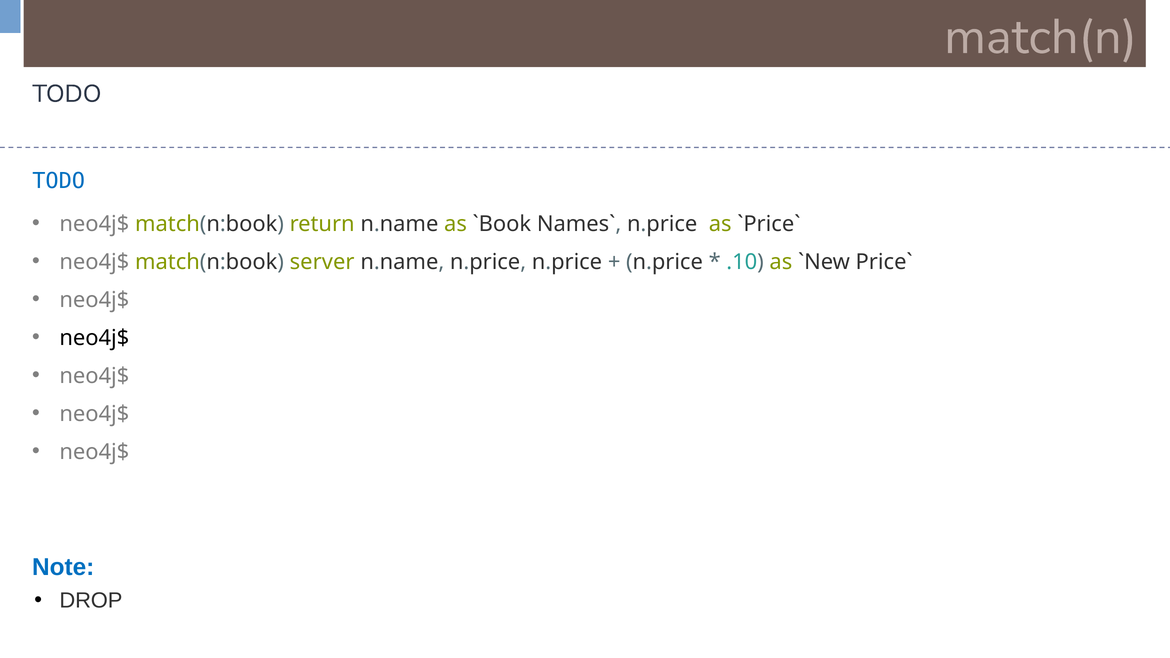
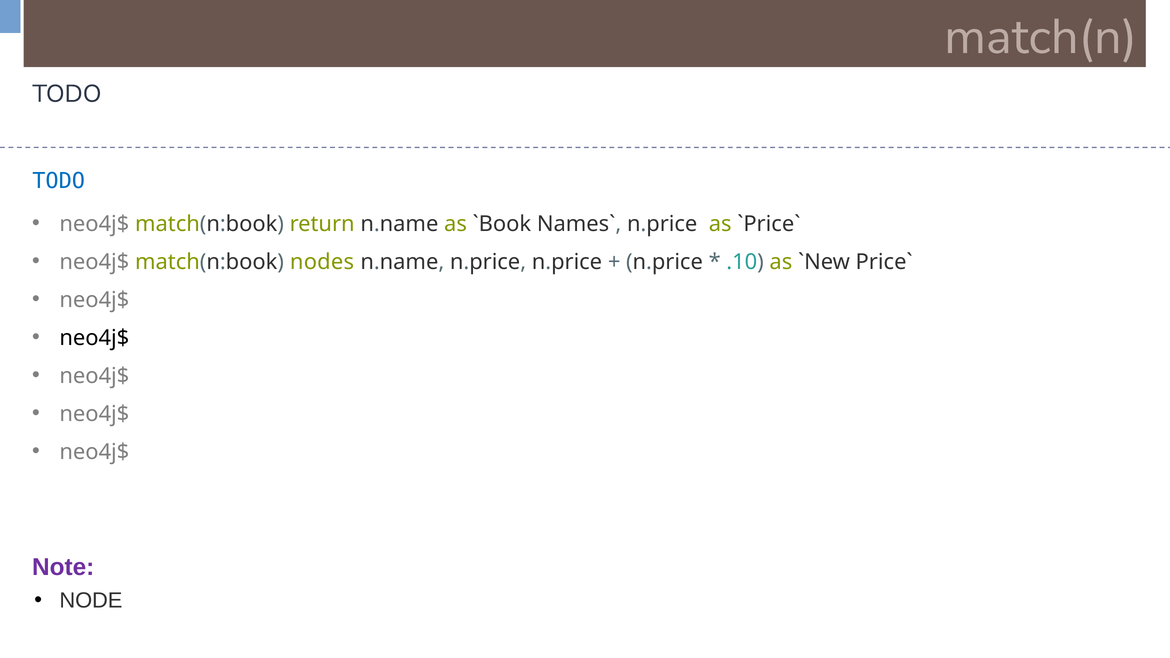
server: server -> nodes
Note colour: blue -> purple
DROP: DROP -> NODE
